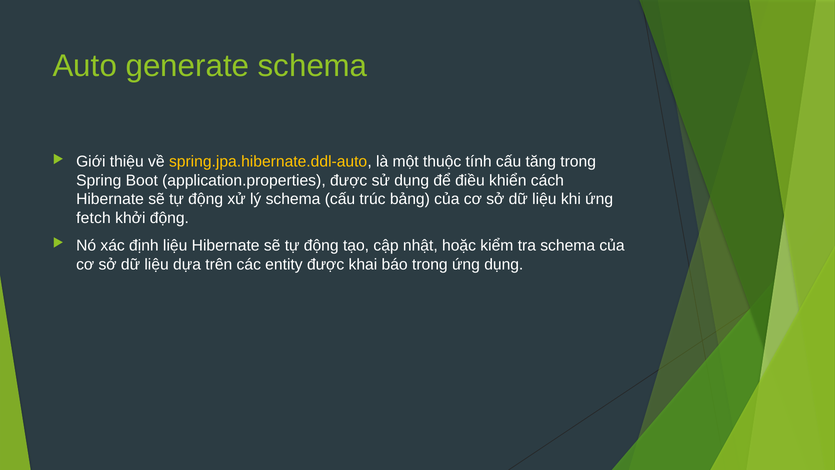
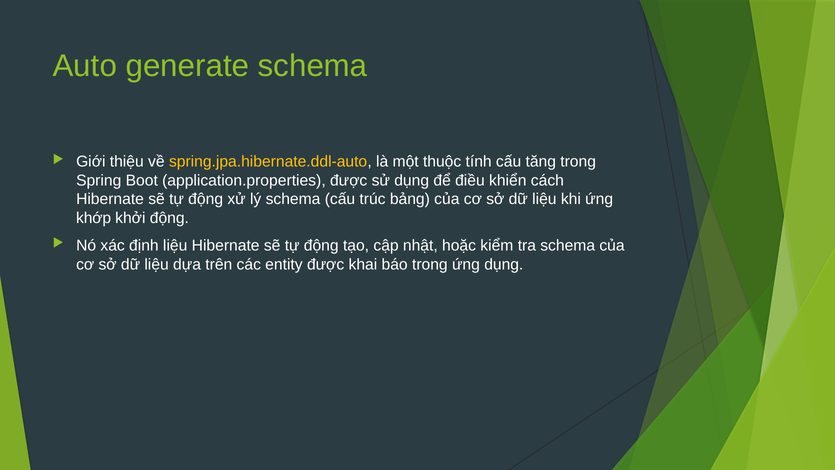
fetch: fetch -> khớp
